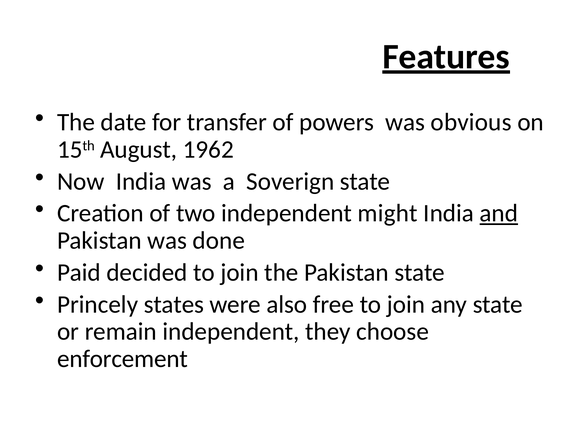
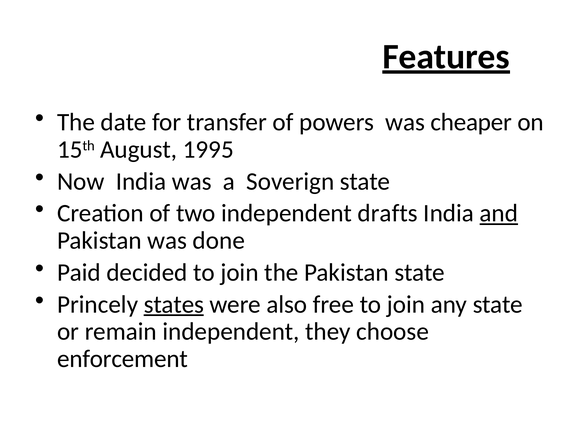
obvious: obvious -> cheaper
1962: 1962 -> 1995
might: might -> drafts
states underline: none -> present
